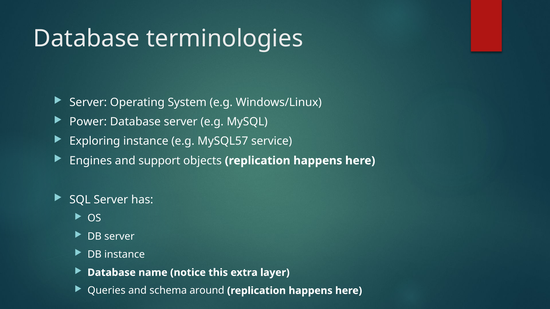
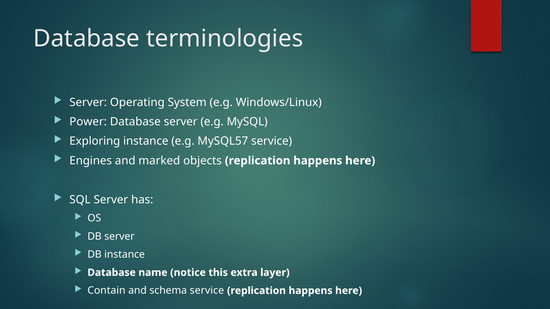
support: support -> marked
Queries: Queries -> Contain
schema around: around -> service
